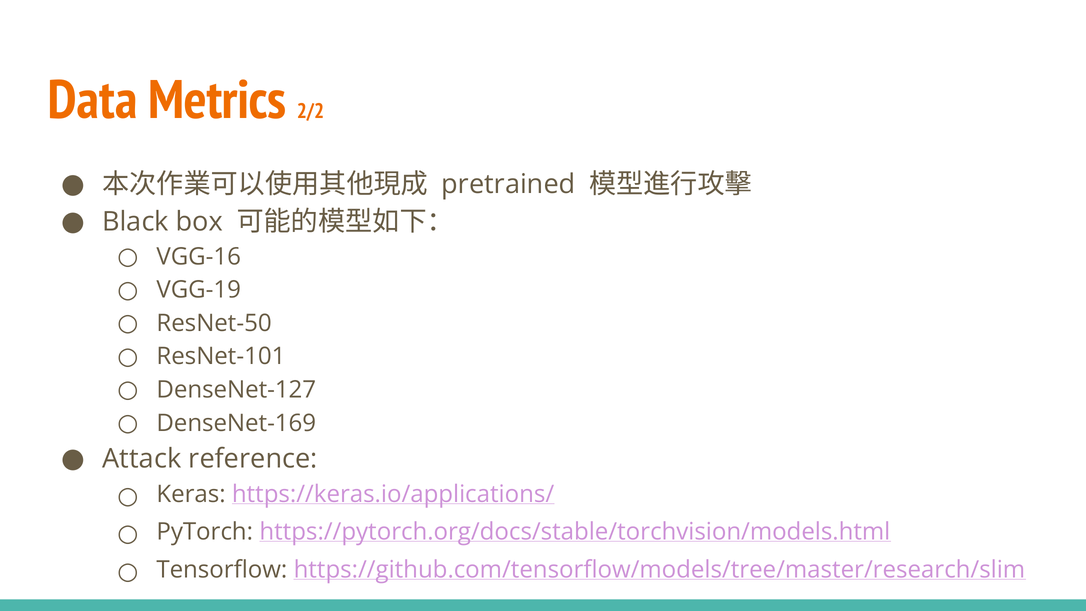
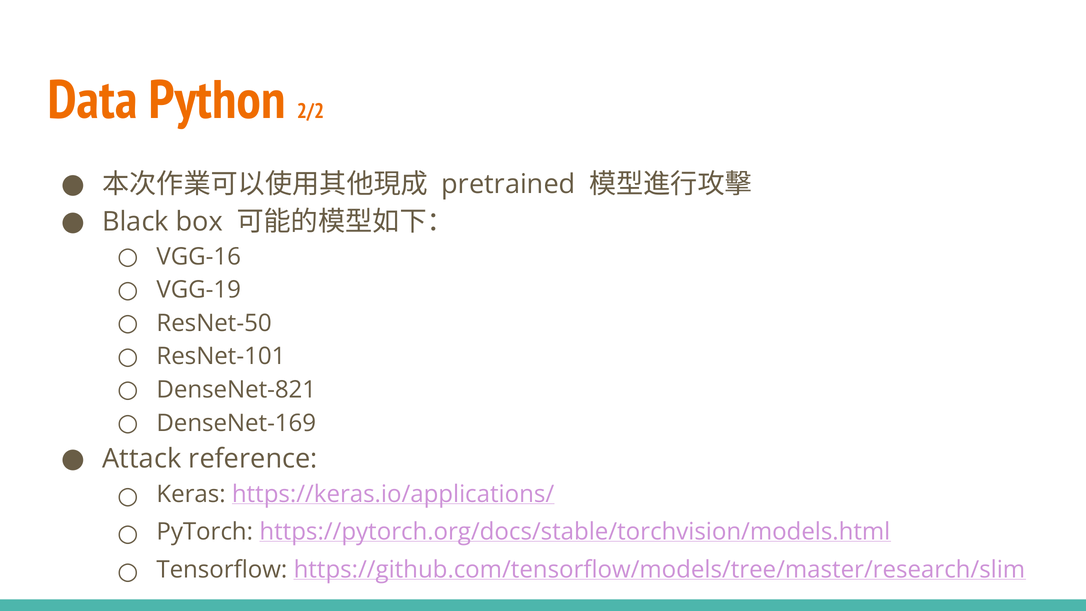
Metrics: Metrics -> Python
DenseNet-127: DenseNet-127 -> DenseNet-821
